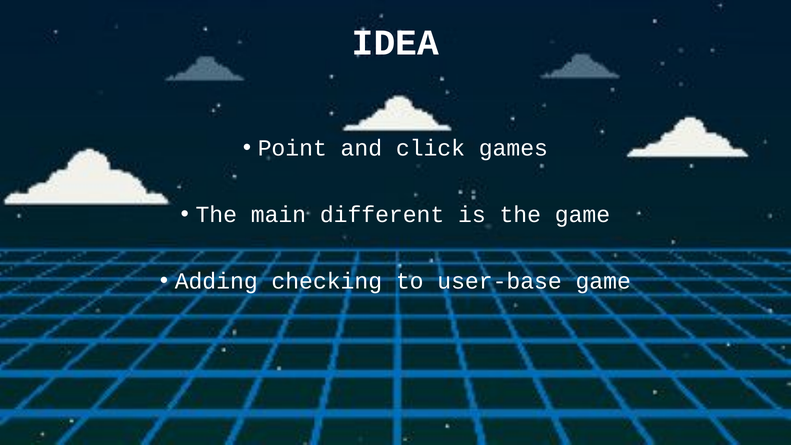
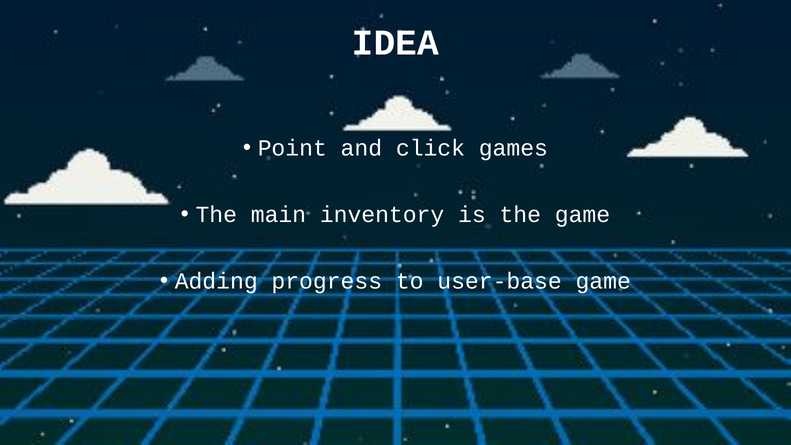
different: different -> inventory
checking: checking -> progress
